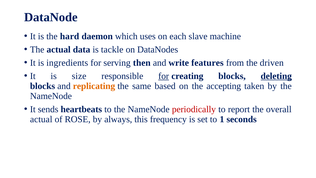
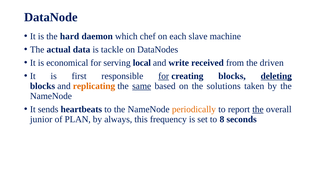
uses: uses -> chef
ingredients: ingredients -> economical
then: then -> local
features: features -> received
size: size -> first
same underline: none -> present
accepting: accepting -> solutions
periodically colour: red -> orange
the at (258, 109) underline: none -> present
actual at (41, 119): actual -> junior
ROSE: ROSE -> PLAN
1: 1 -> 8
